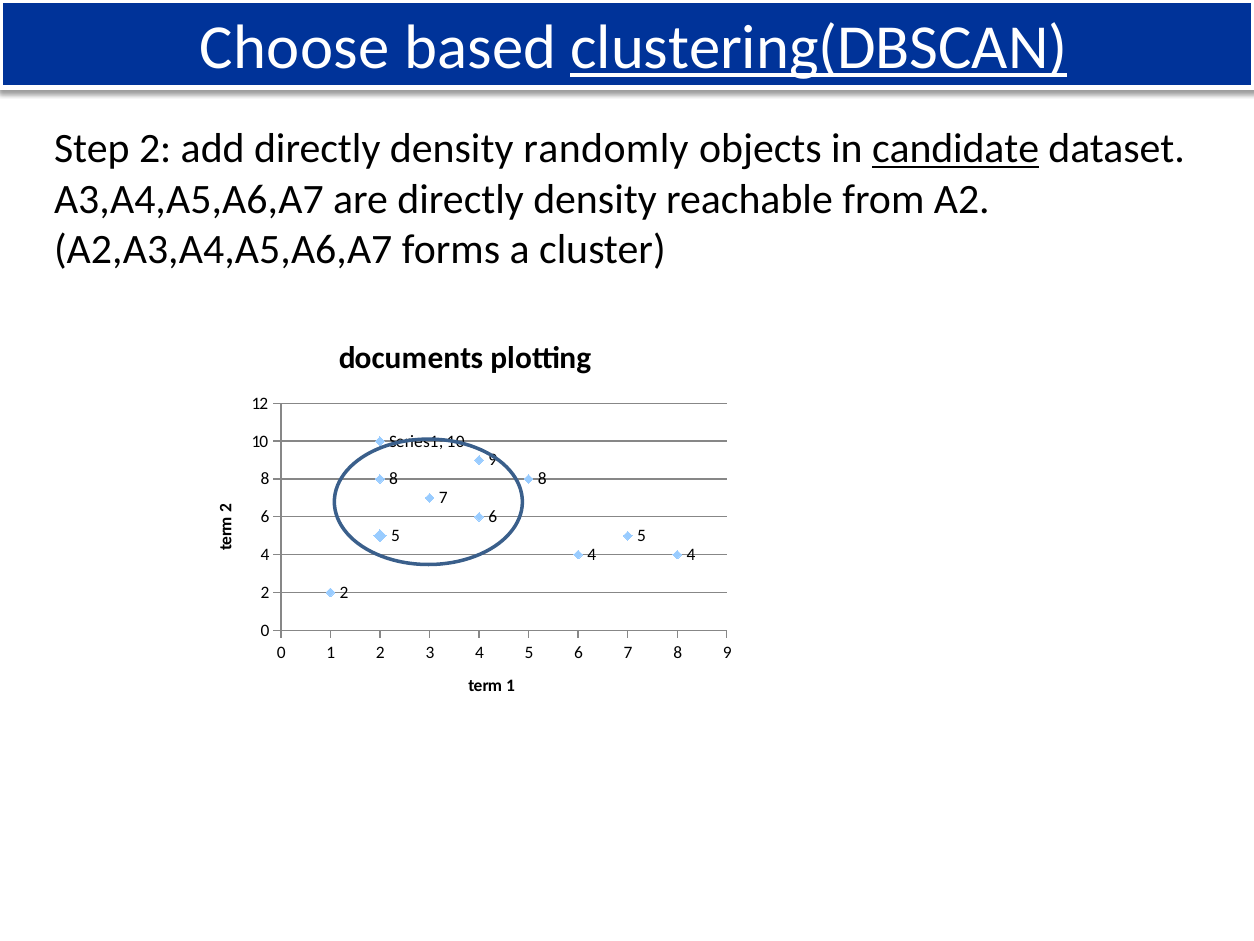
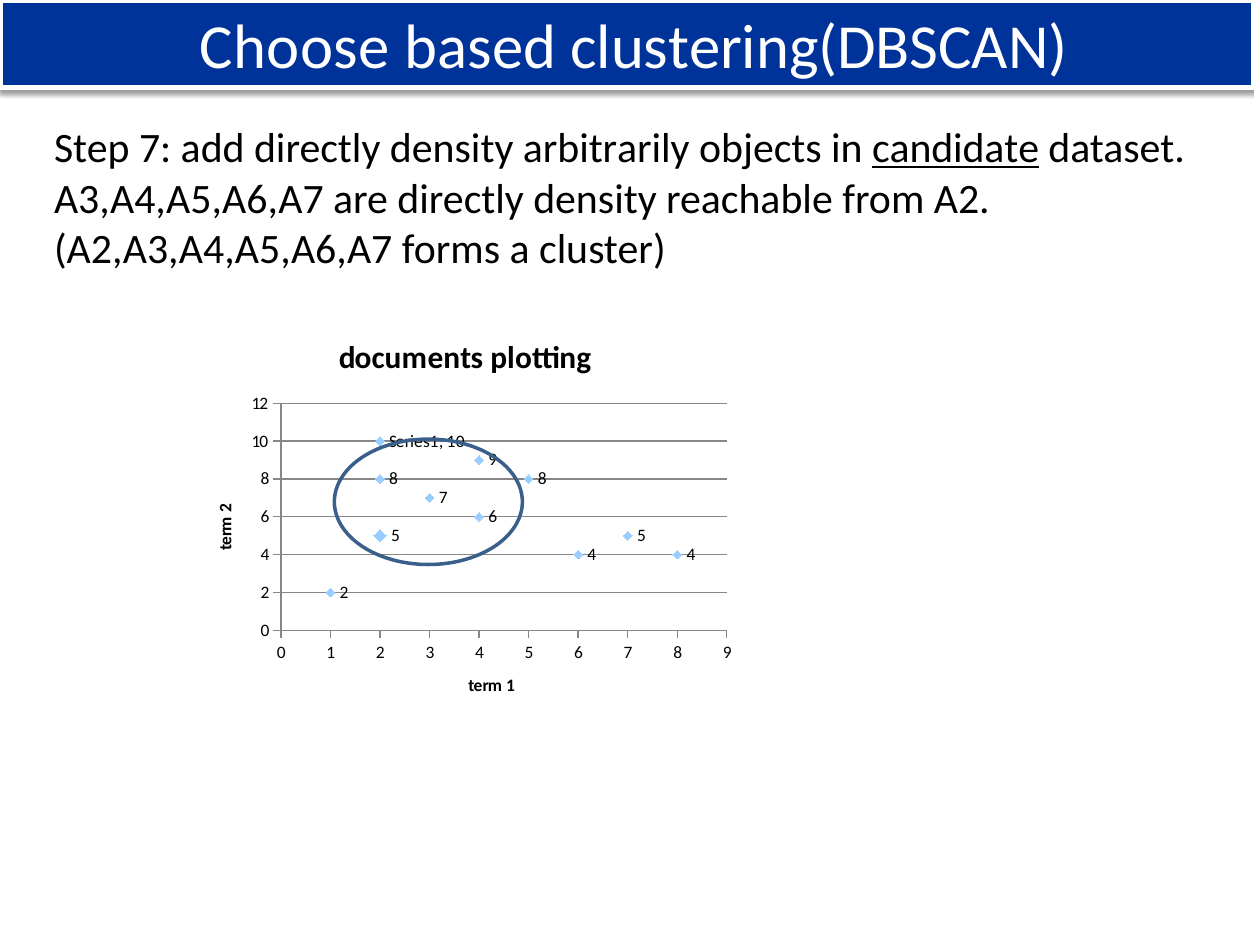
clustering(DBSCAN underline: present -> none
Step 2: 2 -> 7
randomly: randomly -> arbitrarily
